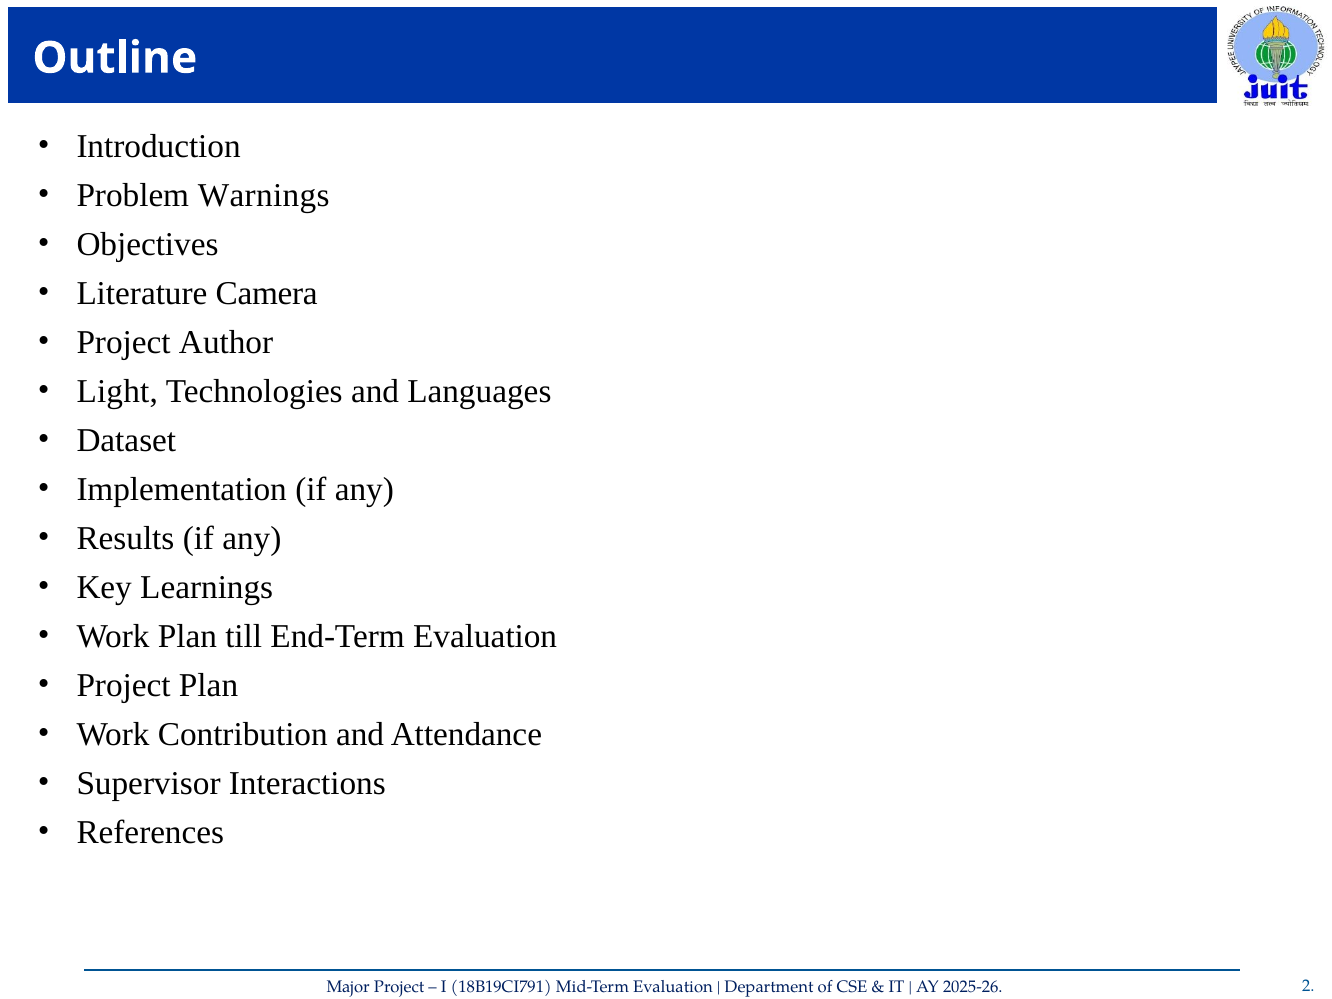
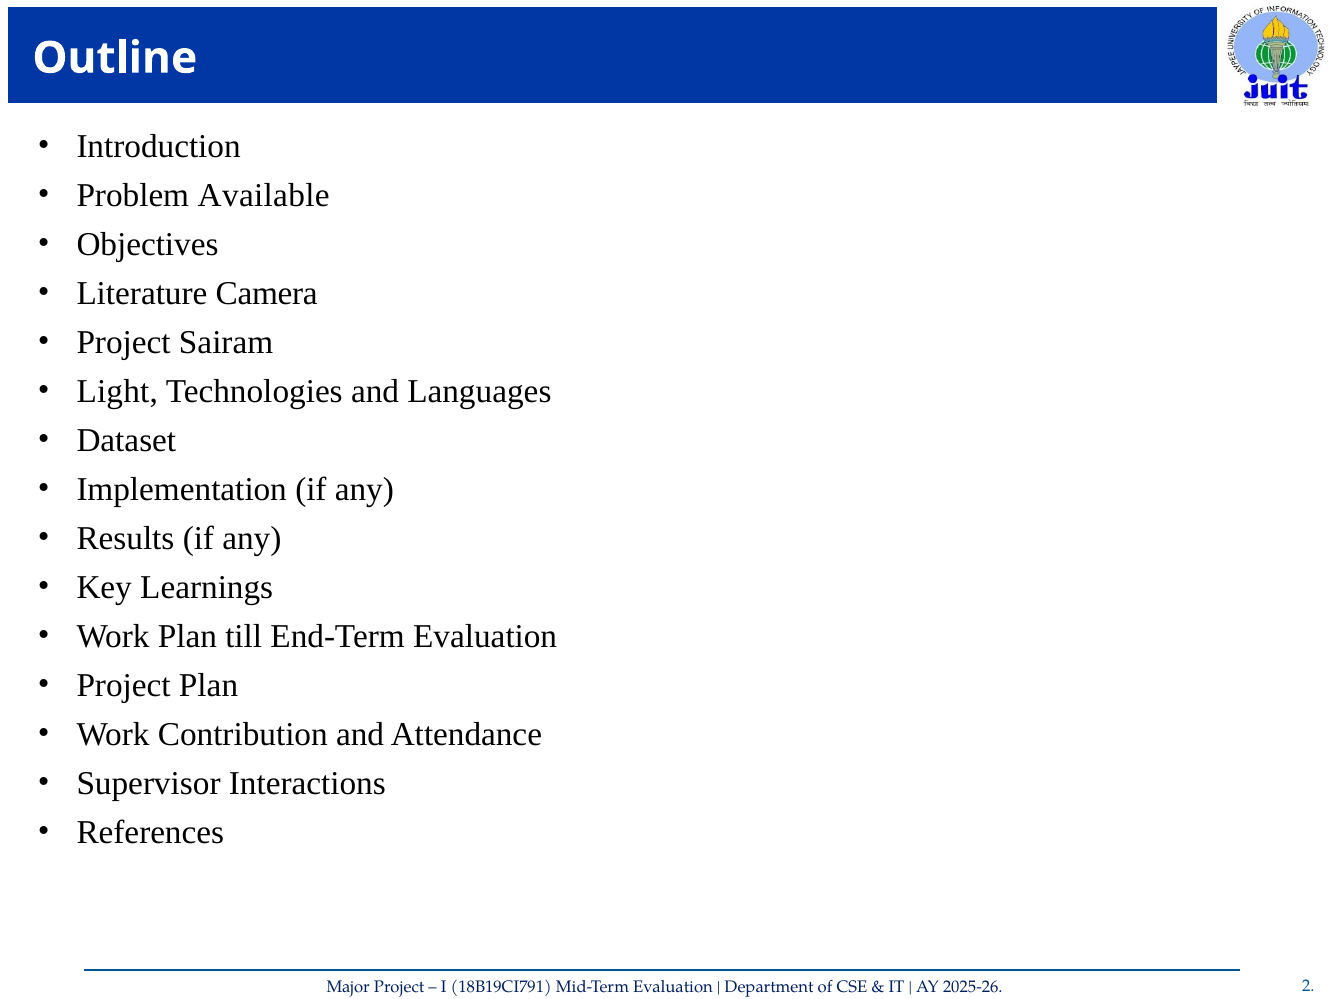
Warnings: Warnings -> Available
Author: Author -> Sairam
